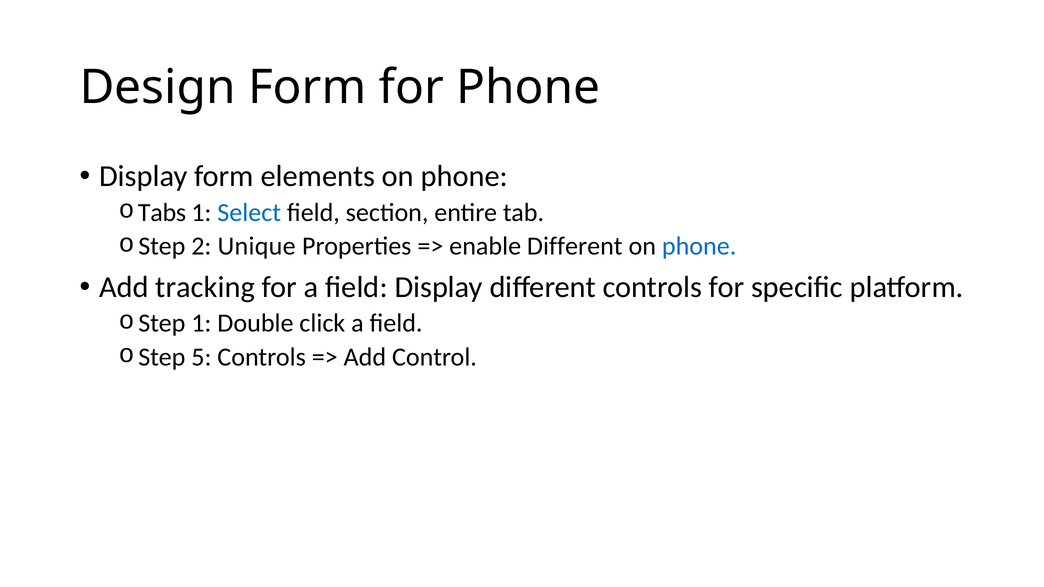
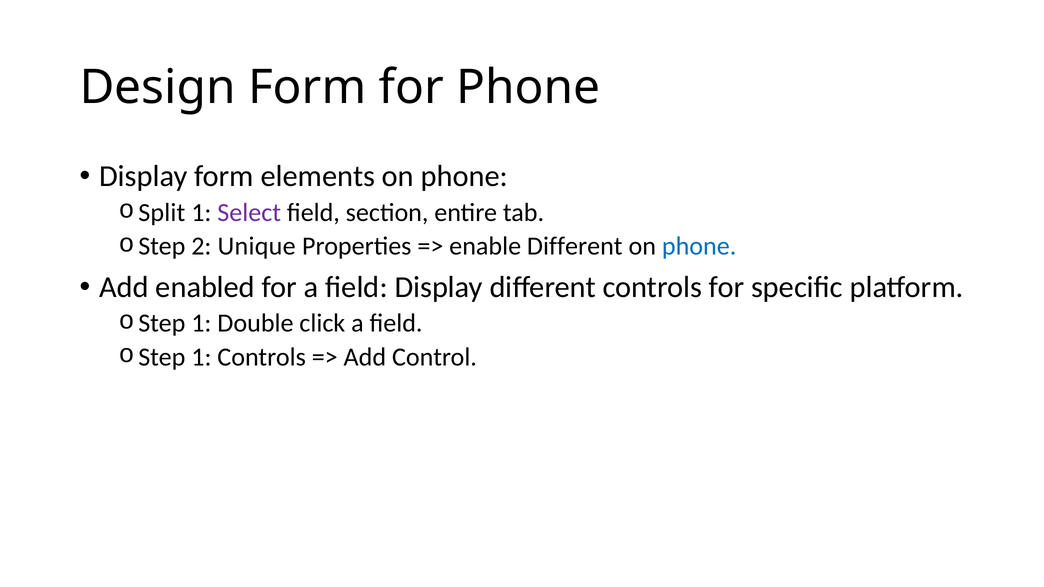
Tabs: Tabs -> Split
Select colour: blue -> purple
tracking: tracking -> enabled
5 at (201, 357): 5 -> 1
